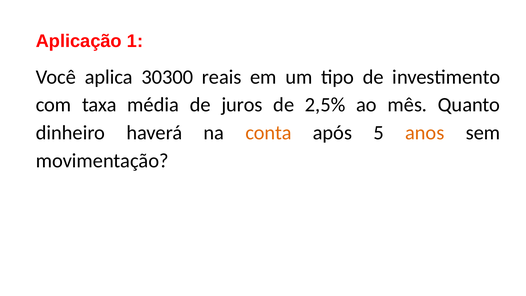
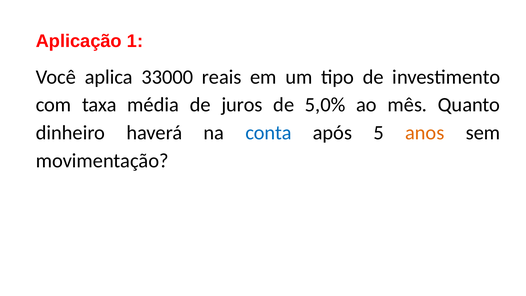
30300: 30300 -> 33000
2,5%: 2,5% -> 5,0%
conta colour: orange -> blue
